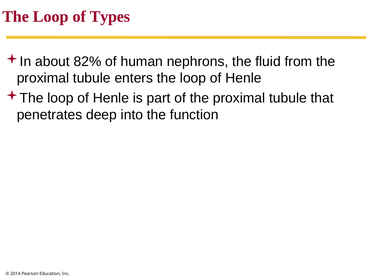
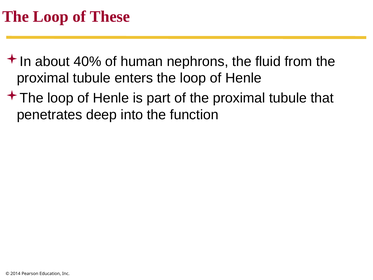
Types: Types -> These
82%: 82% -> 40%
